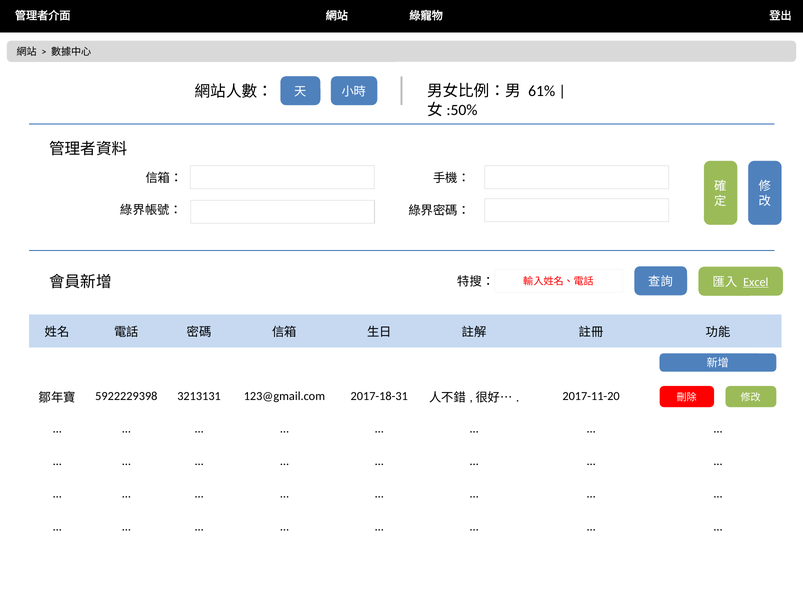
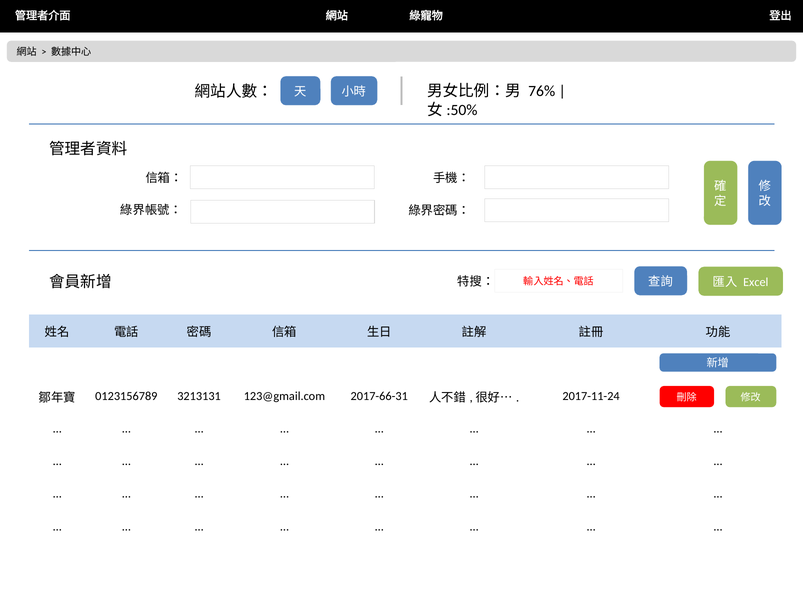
61%: 61% -> 76%
Excel underline: present -> none
5922229398: 5922229398 -> 0123156789
2017-18-31: 2017-18-31 -> 2017-66-31
2017-11-20: 2017-11-20 -> 2017-11-24
